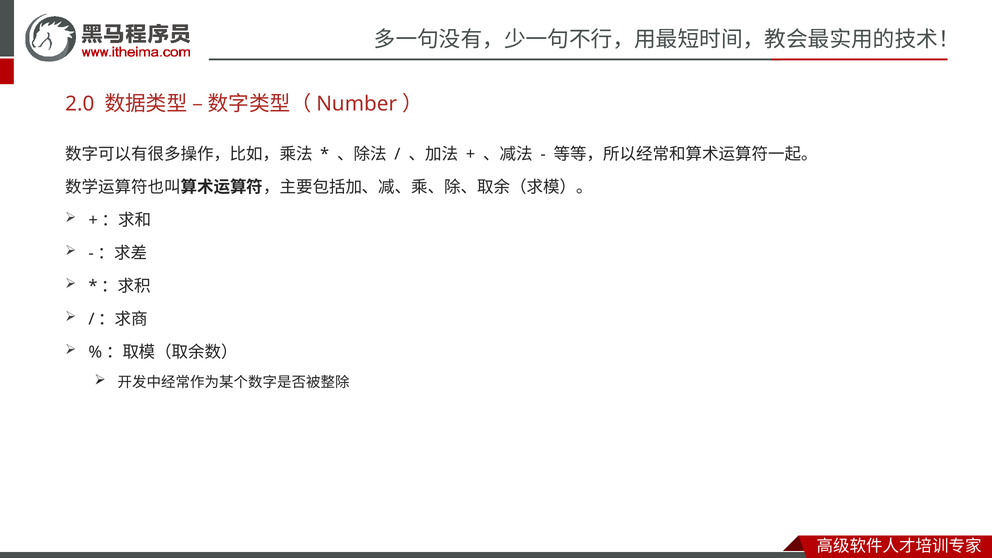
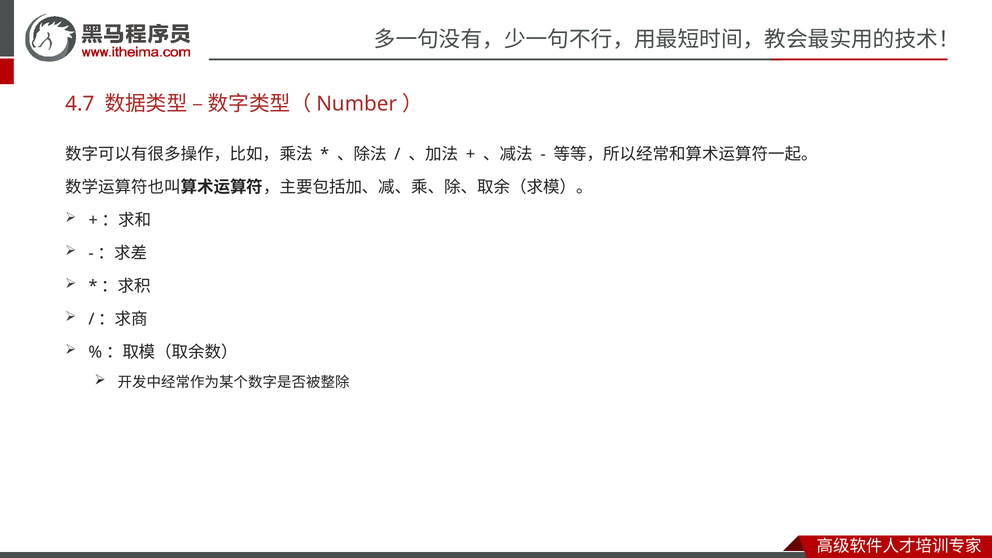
2.0: 2.0 -> 4.7
